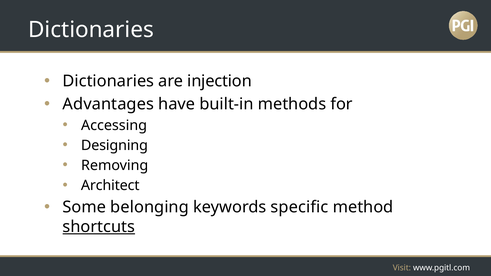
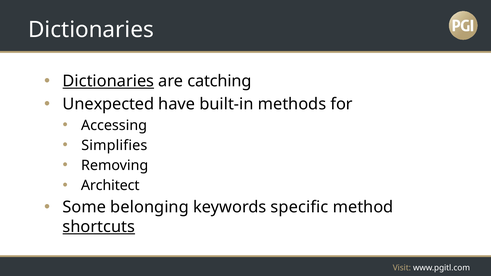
Dictionaries at (108, 81) underline: none -> present
injection: injection -> catching
Advantages: Advantages -> Unexpected
Designing: Designing -> Simplifies
